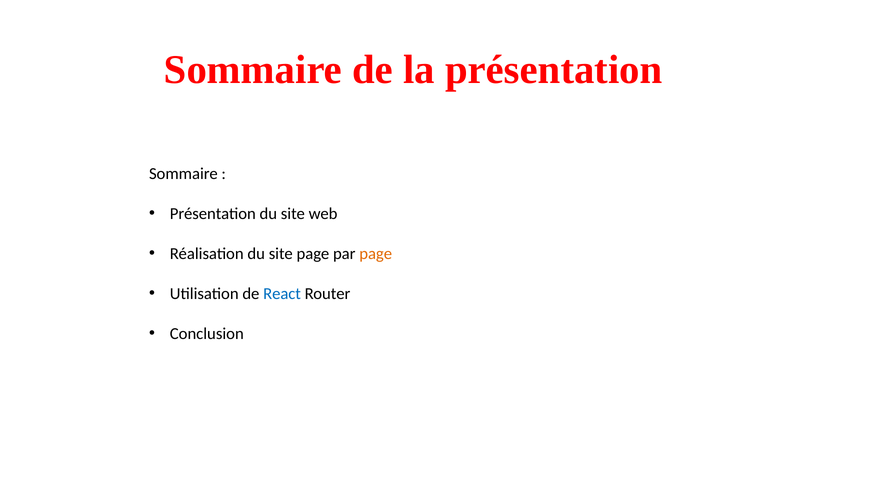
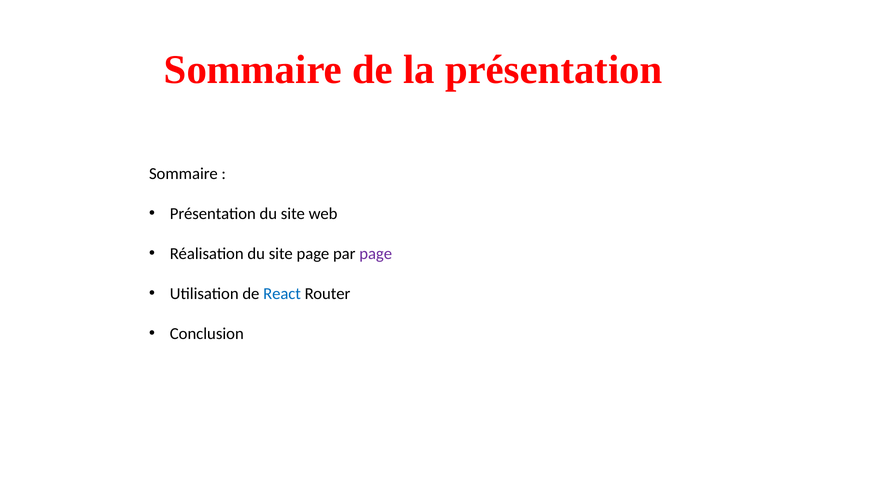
page at (376, 254) colour: orange -> purple
